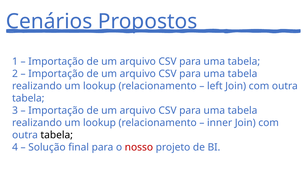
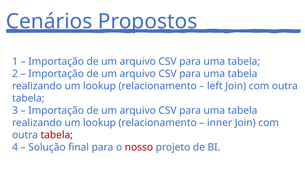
tabela at (57, 135) colour: black -> red
